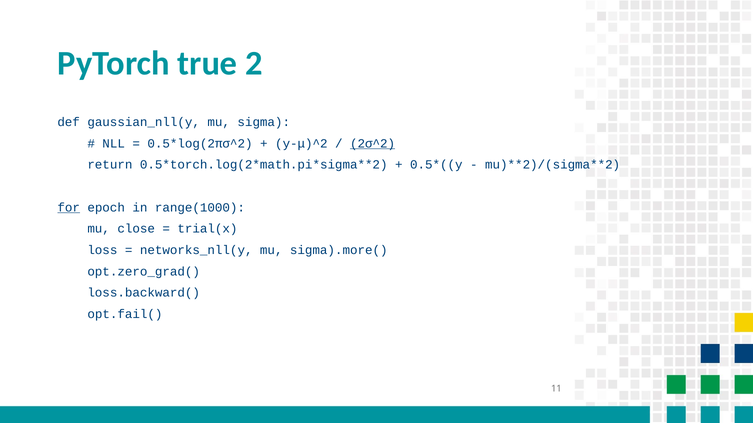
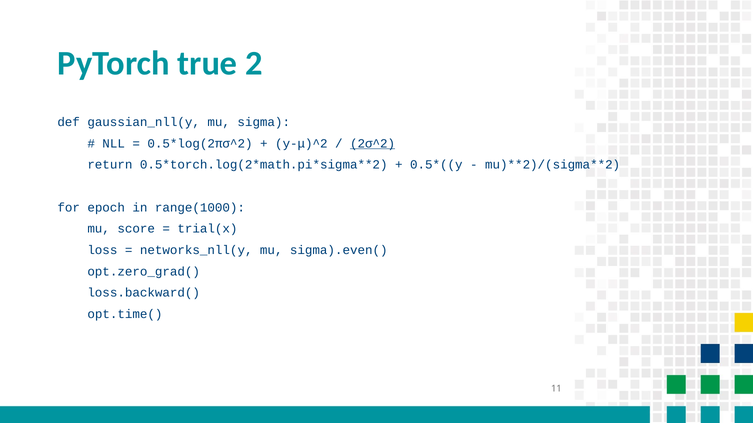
for underline: present -> none
close: close -> score
sigma).more(: sigma).more( -> sigma).even(
opt.fail(: opt.fail( -> opt.time(
